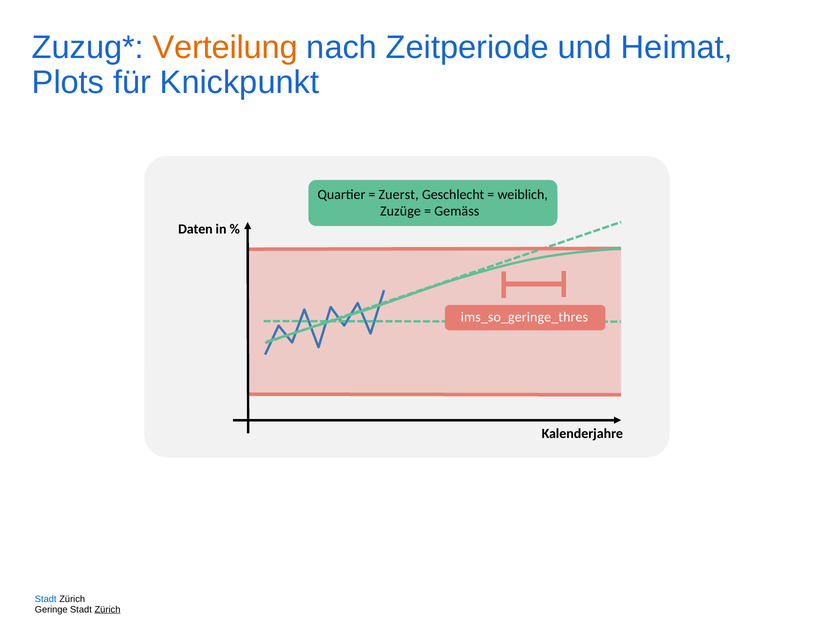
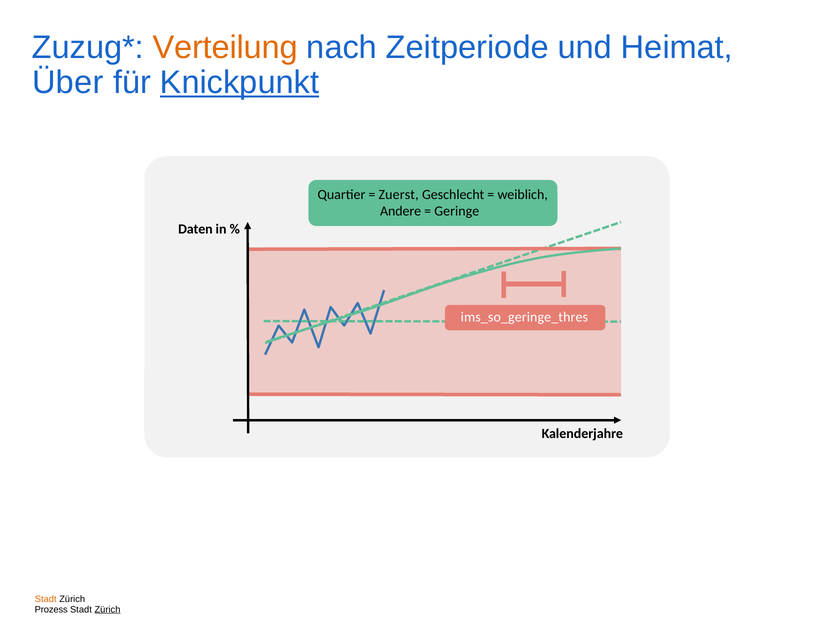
Plots: Plots -> Über
Knickpunkt underline: none -> present
Zuzüge: Zuzüge -> Andere
Gemäss: Gemäss -> Geringe
Stadt at (46, 599) colour: blue -> orange
Geringe: Geringe -> Prozess
